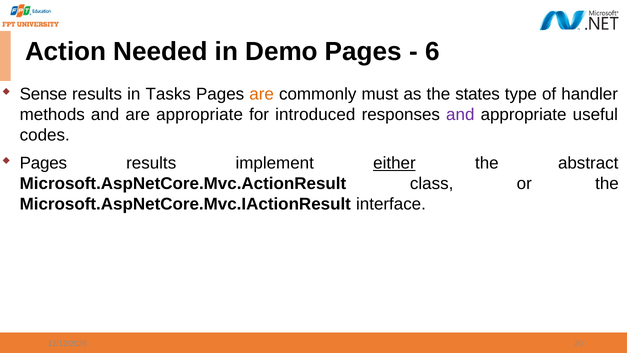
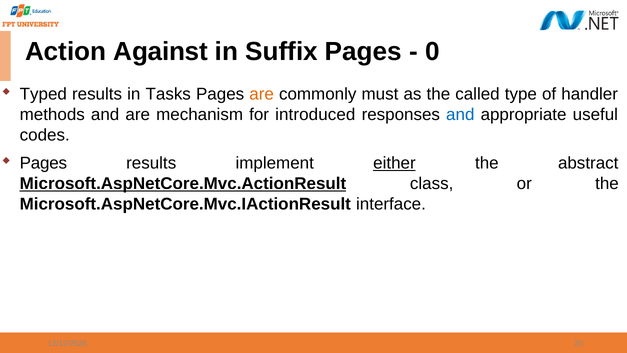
Needed: Needed -> Against
Demo: Demo -> Suffix
6: 6 -> 0
Sense: Sense -> Typed
states: states -> called
are appropriate: appropriate -> mechanism
and at (460, 114) colour: purple -> blue
Microsoft.AspNetCore.Mvc.ActionResult underline: none -> present
